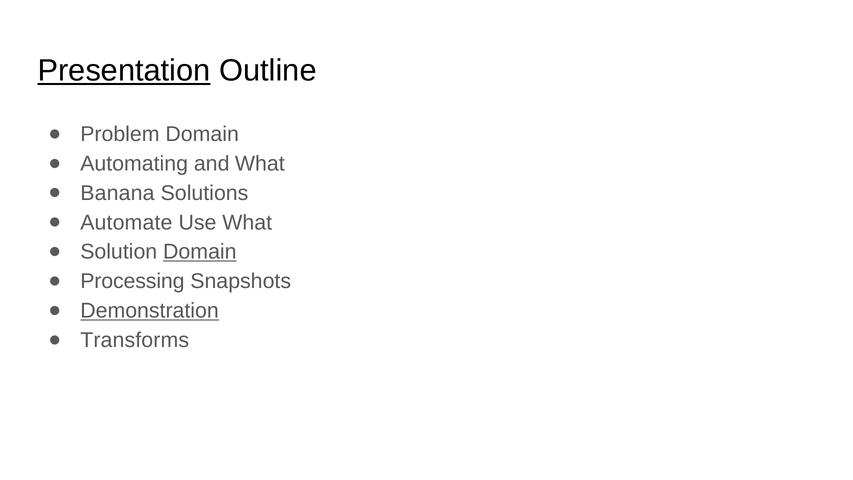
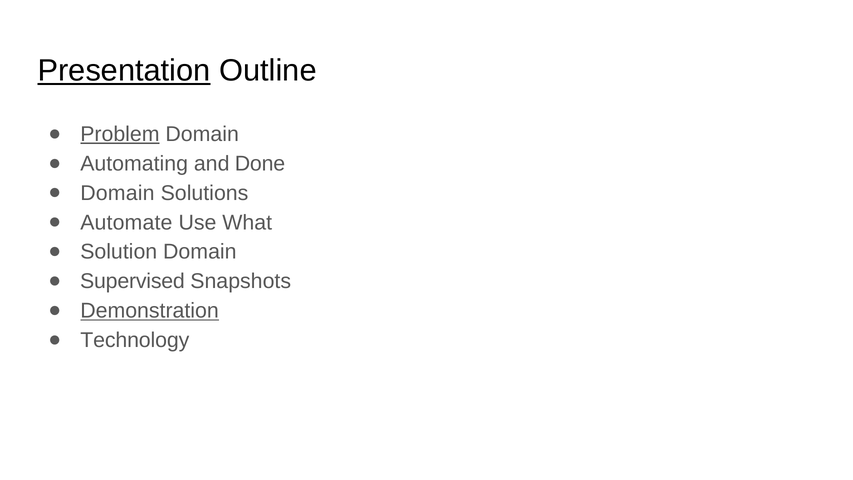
Problem underline: none -> present
and What: What -> Done
Banana at (117, 193): Banana -> Domain
Domain at (200, 252) underline: present -> none
Processing: Processing -> Supervised
Transforms: Transforms -> Technology
